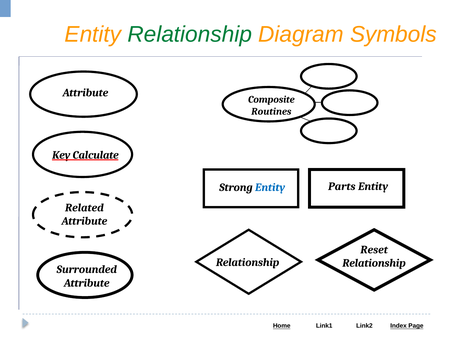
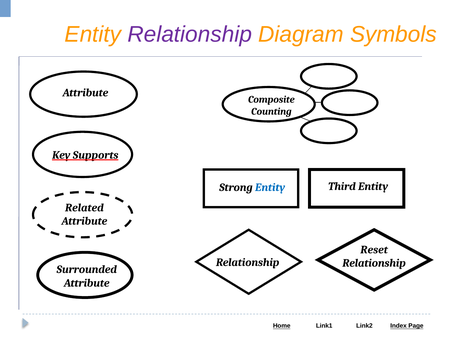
Relationship at (190, 34) colour: green -> purple
Routines: Routines -> Counting
Calculate: Calculate -> Supports
Parts: Parts -> Third
